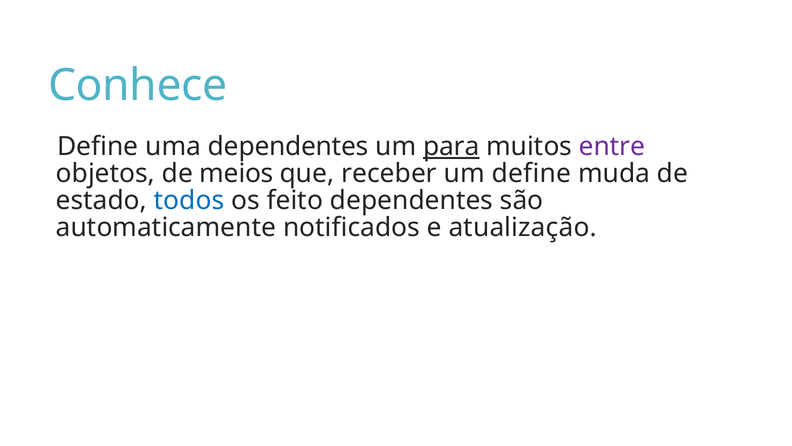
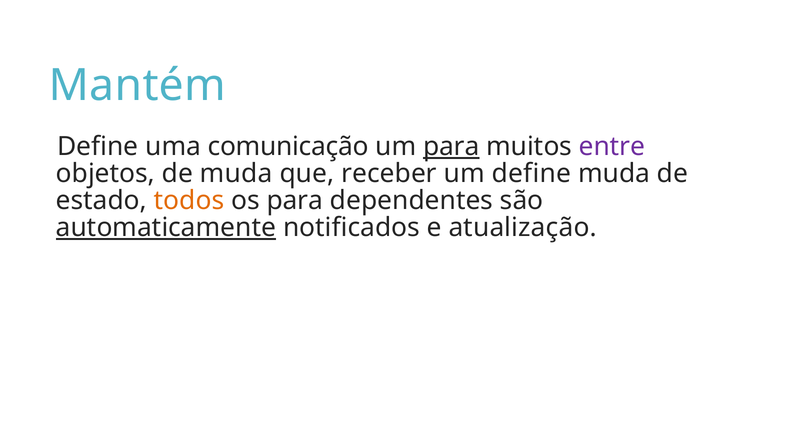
Conhece: Conhece -> Mantém
uma dependentes: dependentes -> comunicação
de meios: meios -> muda
todos colour: blue -> orange
os feito: feito -> para
automaticamente underline: none -> present
